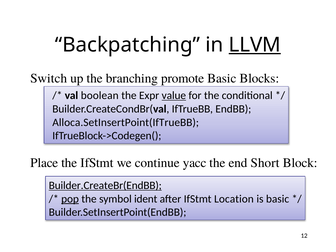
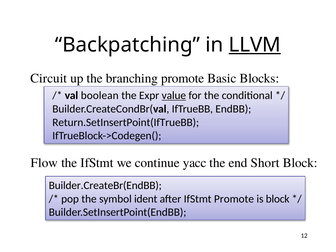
Switch: Switch -> Circuit
Alloca.SetInsertPoint(IfTrueBB: Alloca.SetInsertPoint(IfTrueBB -> Return.SetInsertPoint(IfTrueBB
Place: Place -> Flow
Builder.CreateBr(EndBB underline: present -> none
pop underline: present -> none
IfStmt Location: Location -> Promote
is basic: basic -> block
